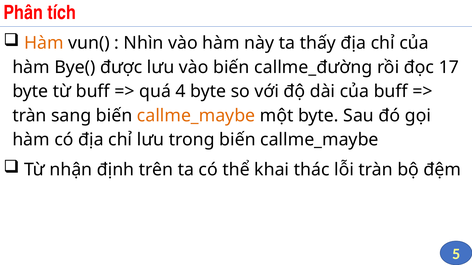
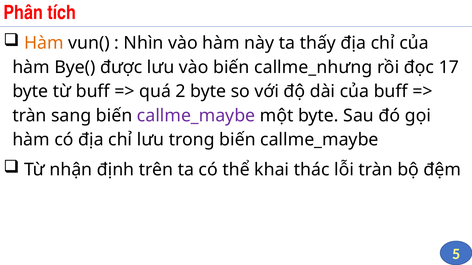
callme_đường: callme_đường -> callme_nhưng
4: 4 -> 2
callme_maybe at (196, 116) colour: orange -> purple
